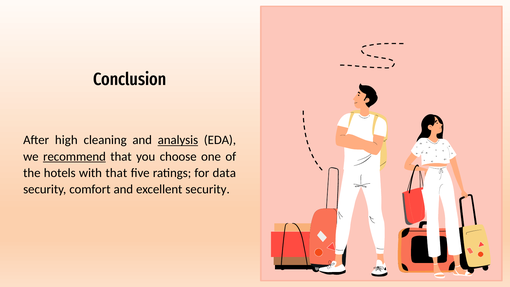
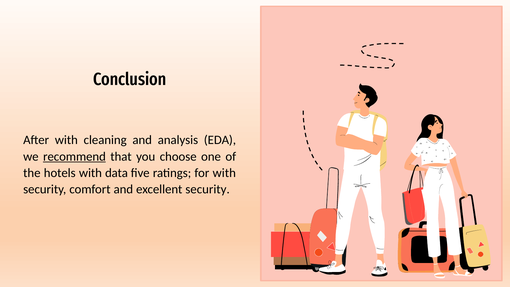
After high: high -> with
analysis underline: present -> none
with that: that -> data
for data: data -> with
